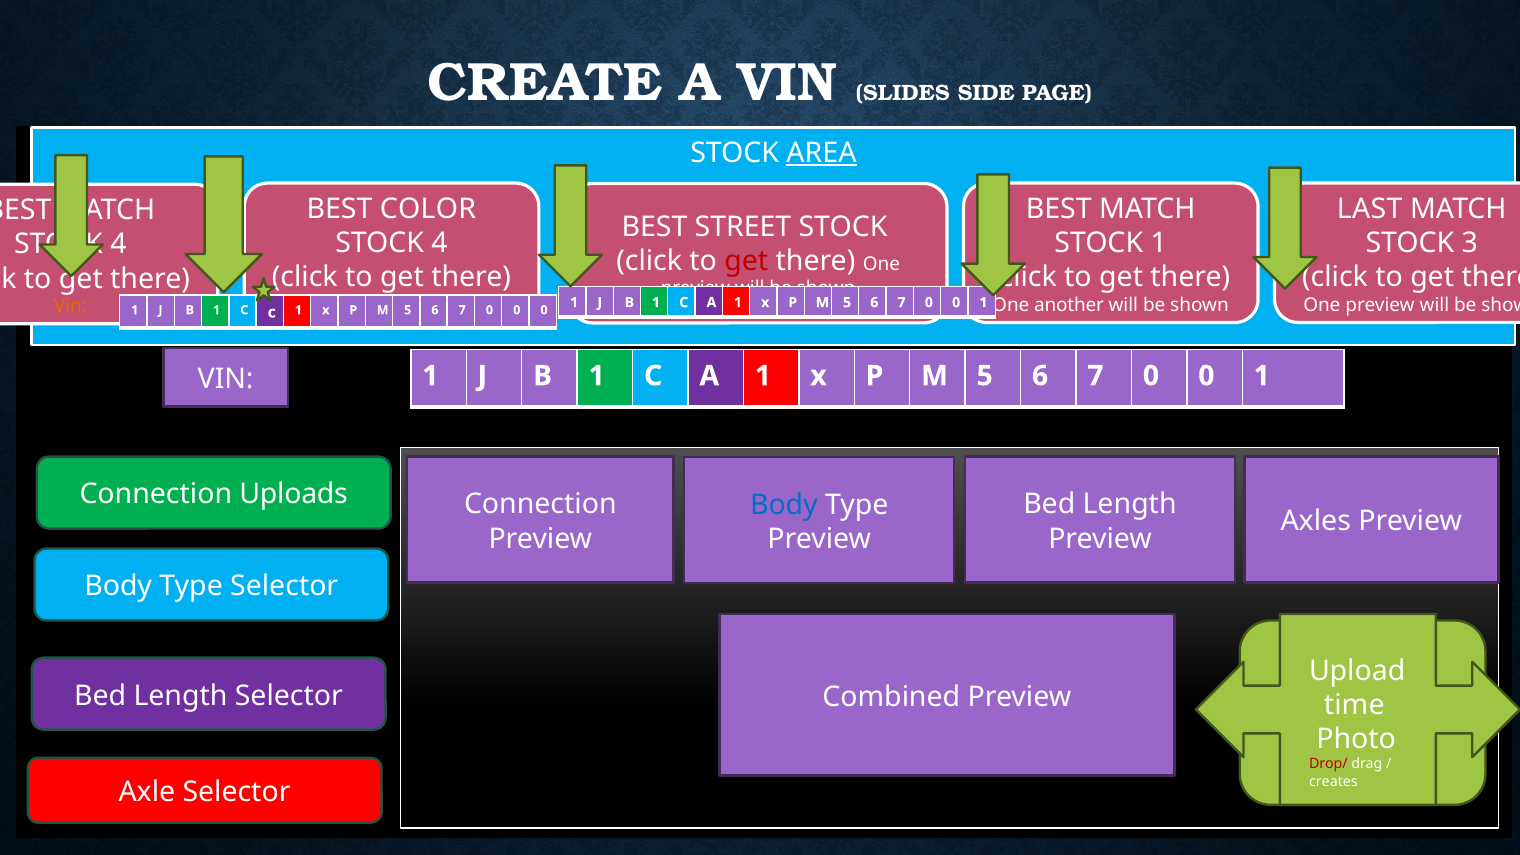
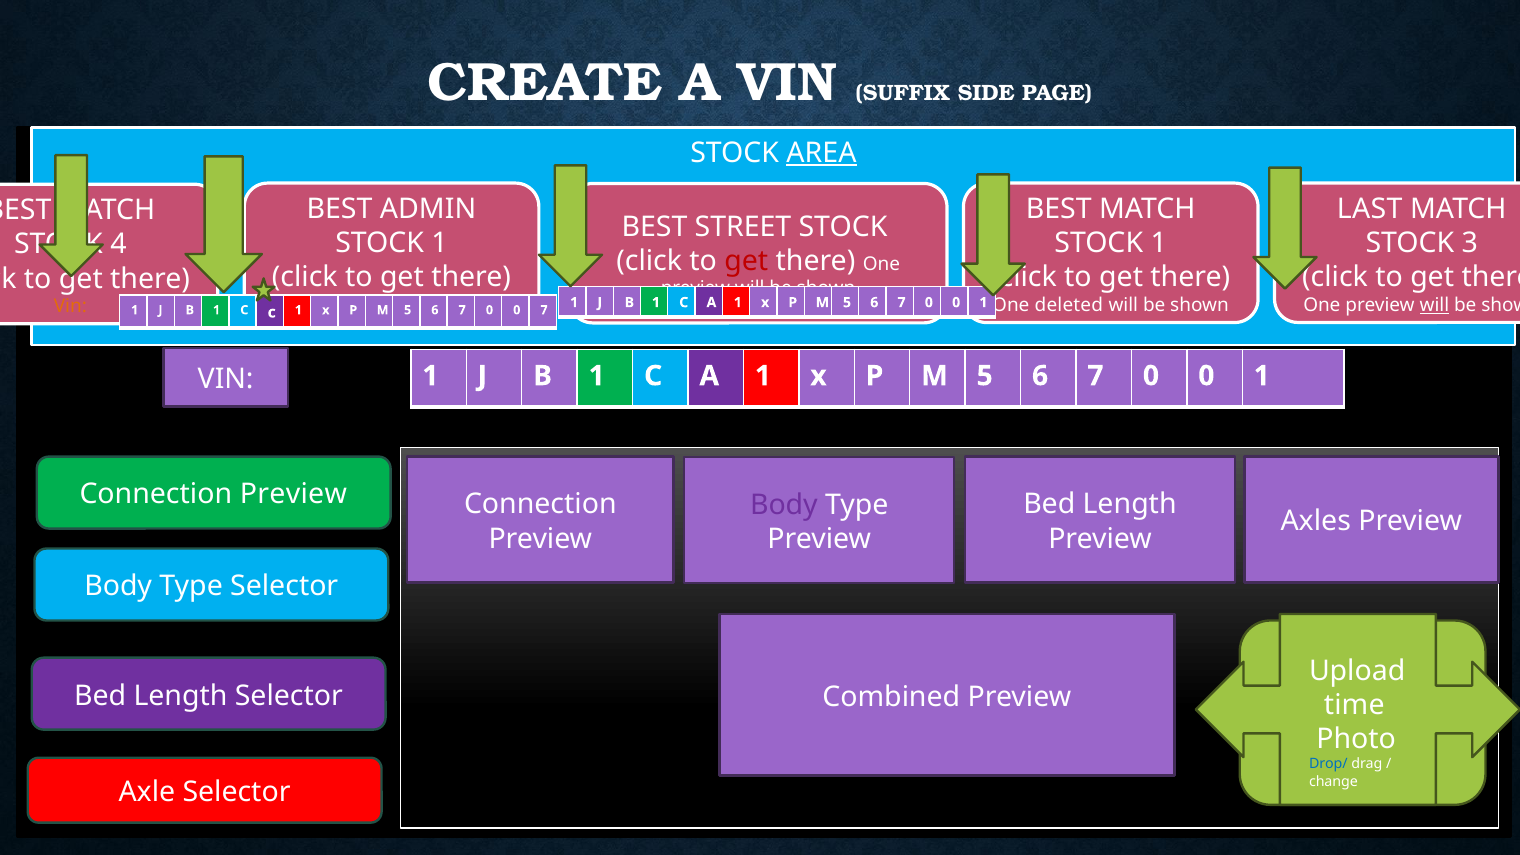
SLIDES: SLIDES -> SUFFIX
COLOR: COLOR -> ADMIN
4 at (440, 243): 4 -> 1
will at (1434, 305) underline: none -> present
another: another -> deleted
0 at (544, 310): 0 -> 7
Uploads at (294, 495): Uploads -> Preview
Body at (784, 505) colour: blue -> purple
Drop/ colour: red -> blue
creates: creates -> change
